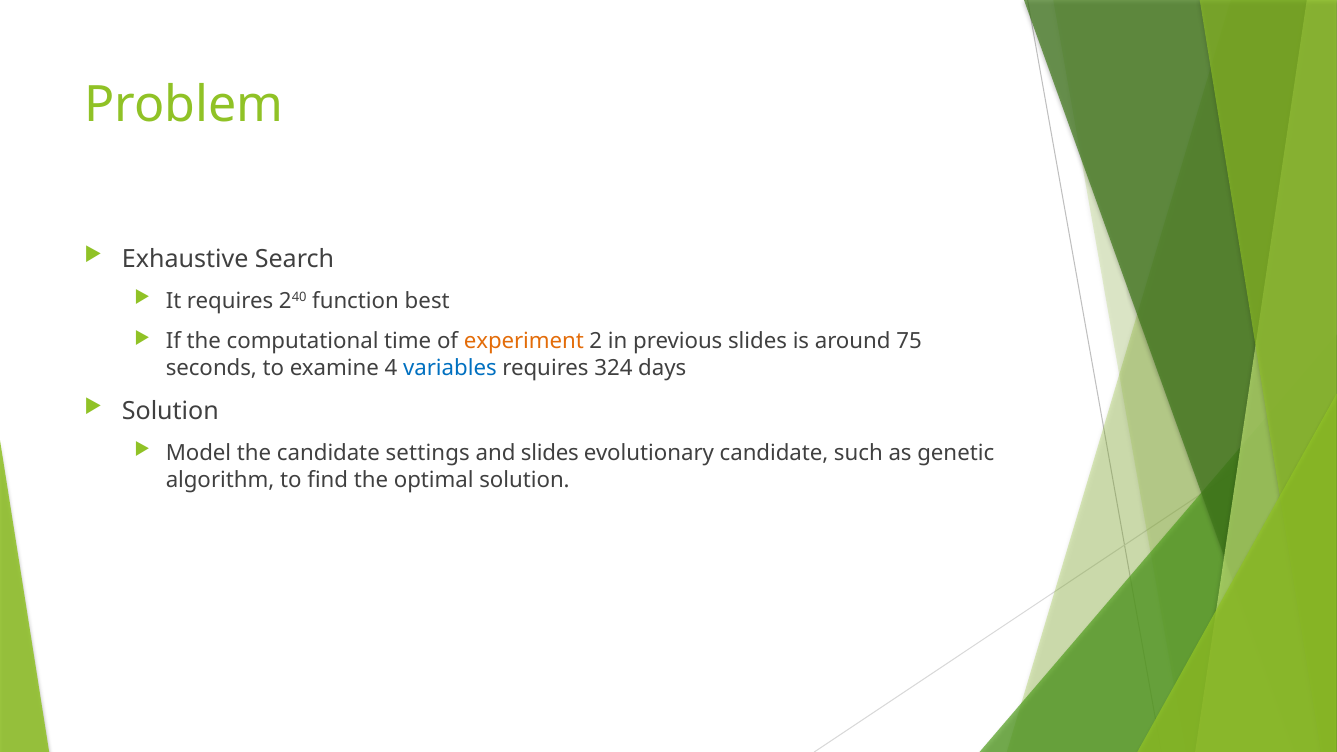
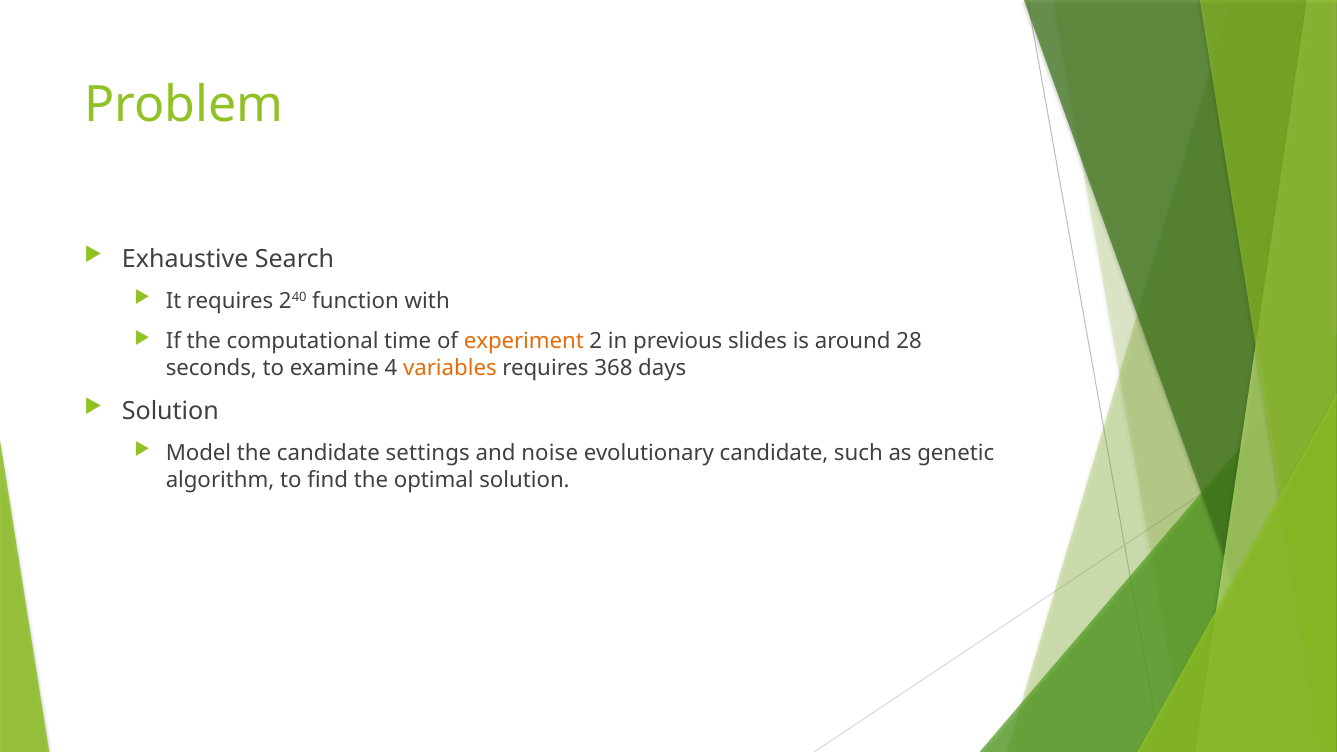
best: best -> with
75: 75 -> 28
variables colour: blue -> orange
324: 324 -> 368
and slides: slides -> noise
